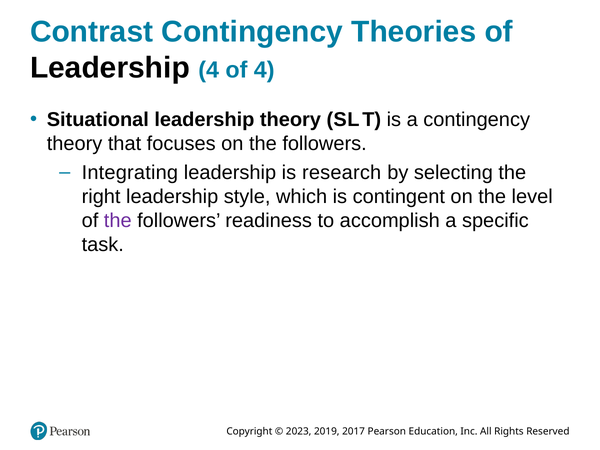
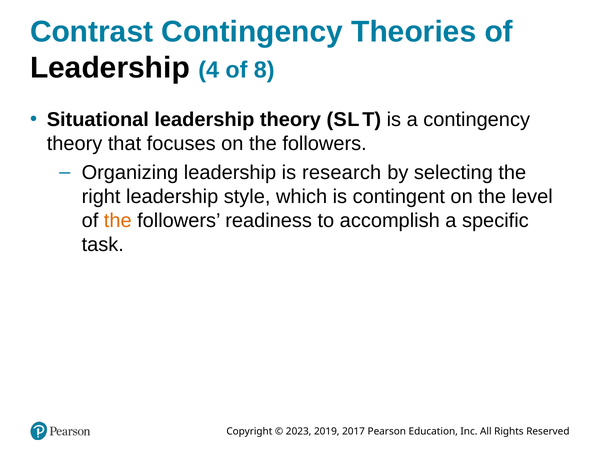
of 4: 4 -> 8
Integrating: Integrating -> Organizing
the at (118, 221) colour: purple -> orange
